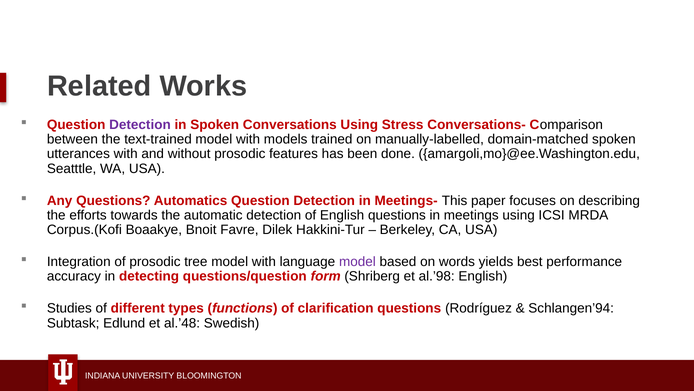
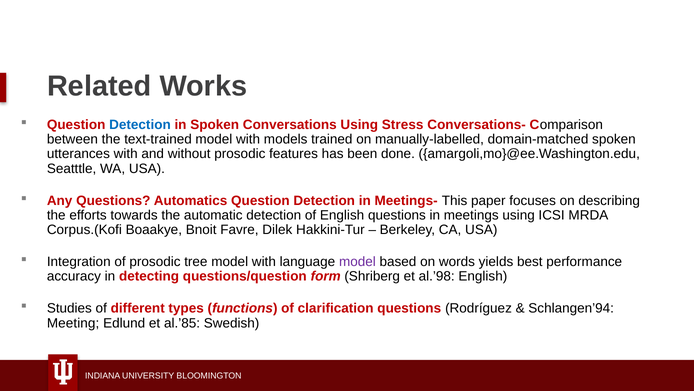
Detection at (140, 125) colour: purple -> blue
Subtask: Subtask -> Meeting
al.’48: al.’48 -> al.’85
